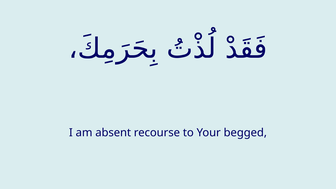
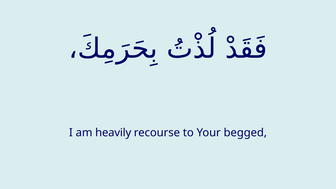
absent: absent -> heavily
